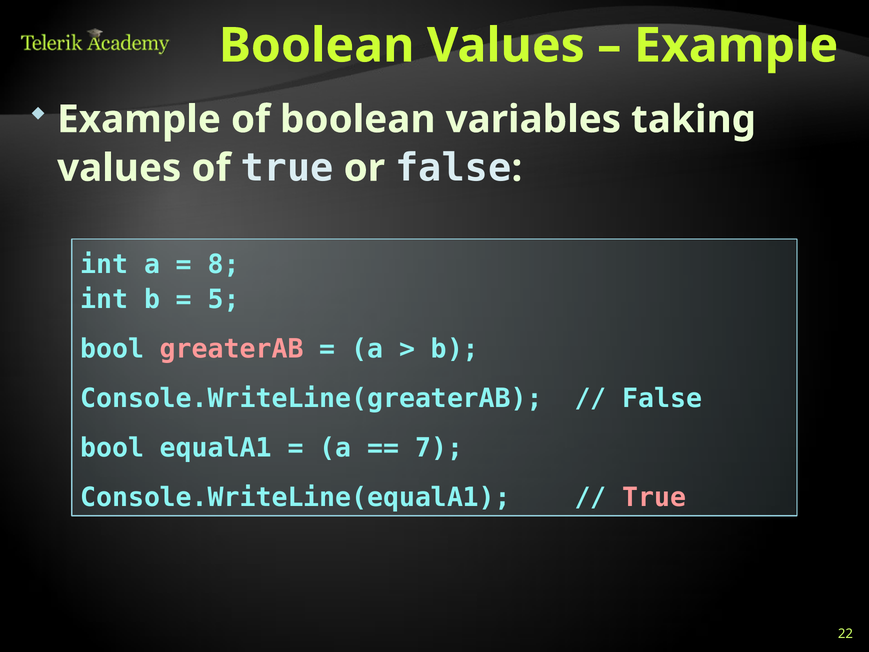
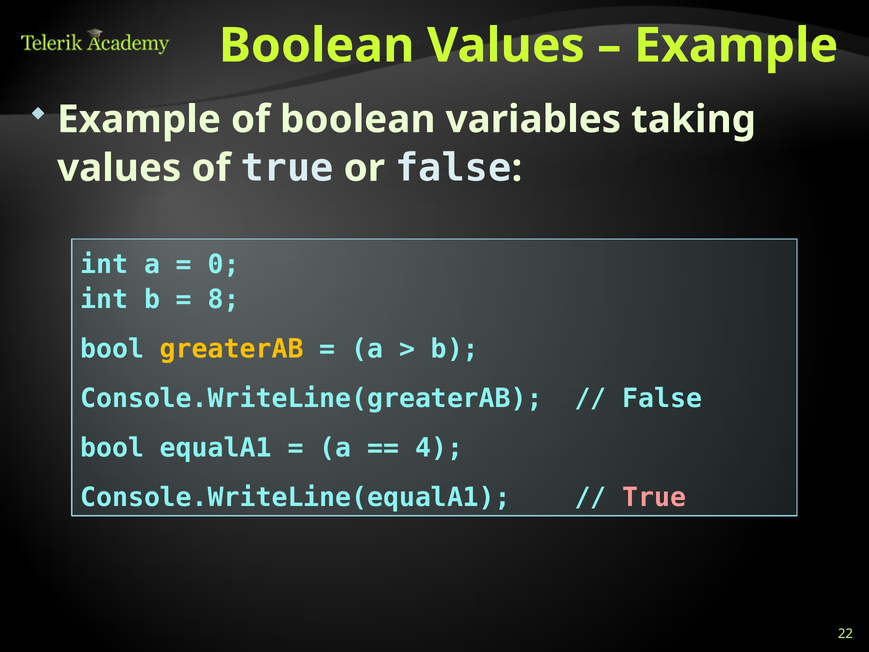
8: 8 -> 0
5: 5 -> 8
greaterAB colour: pink -> yellow
7: 7 -> 4
